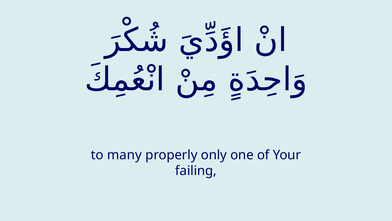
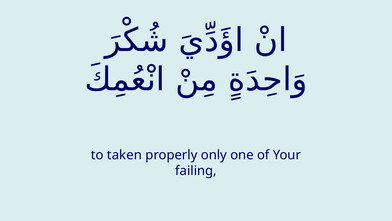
many: many -> taken
